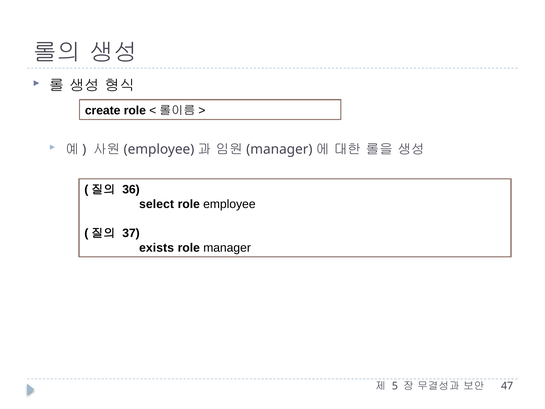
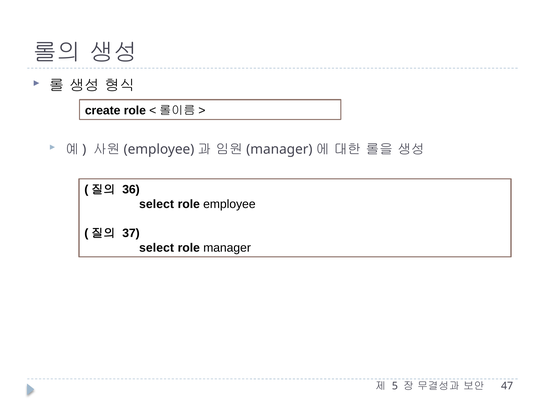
exists at (157, 248): exists -> select
